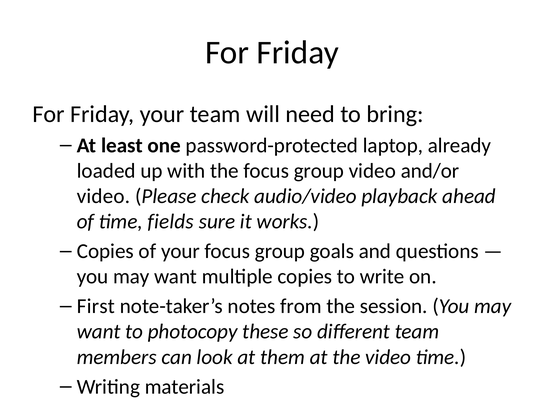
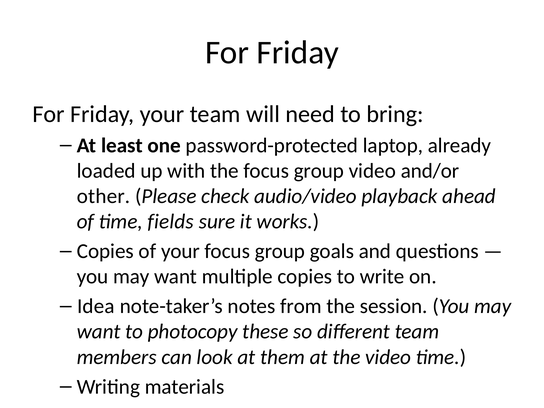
video at (104, 196): video -> other
First: First -> Idea
